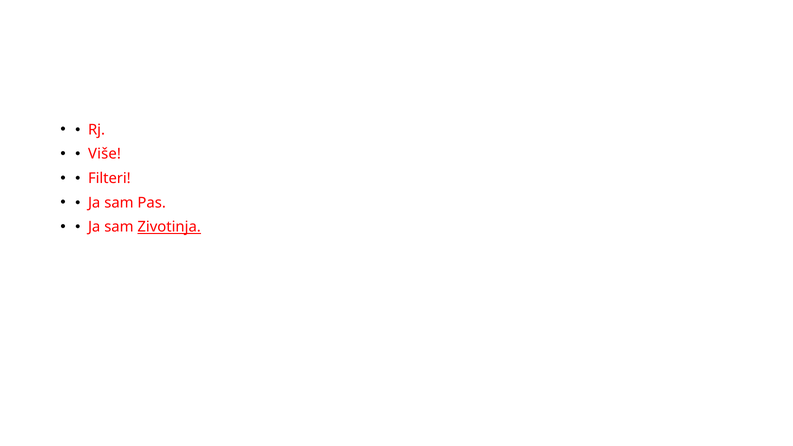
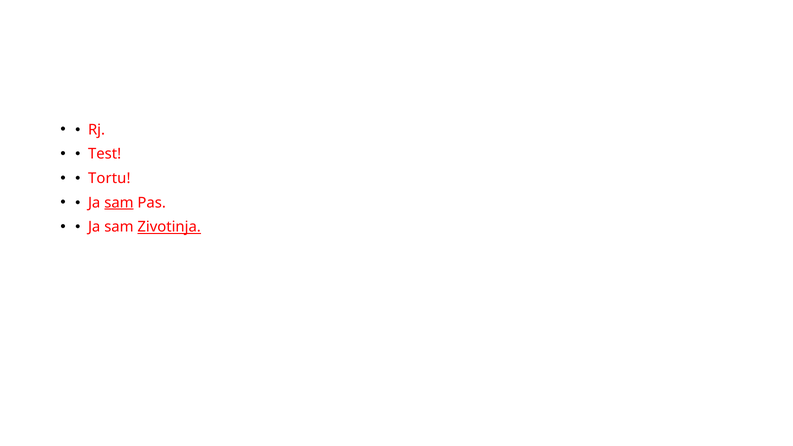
Više: Više -> Test
Filteri: Filteri -> Tortu
sam at (119, 203) underline: none -> present
